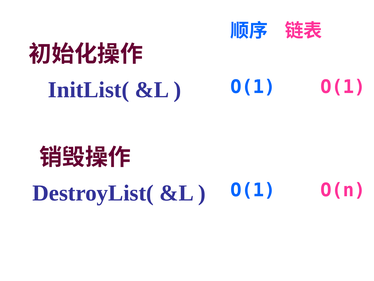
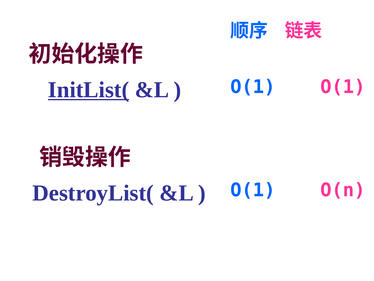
InitList( underline: none -> present
